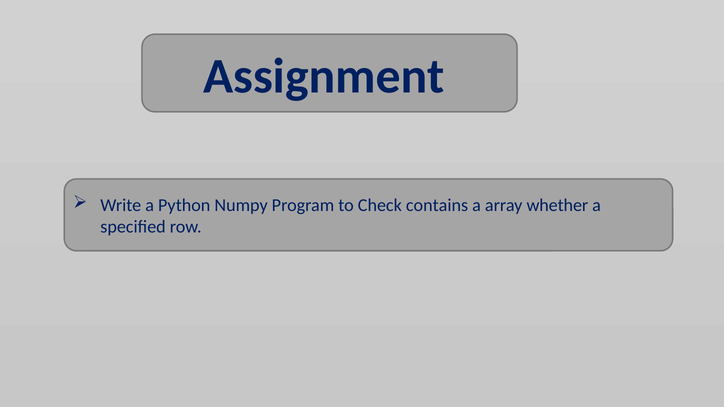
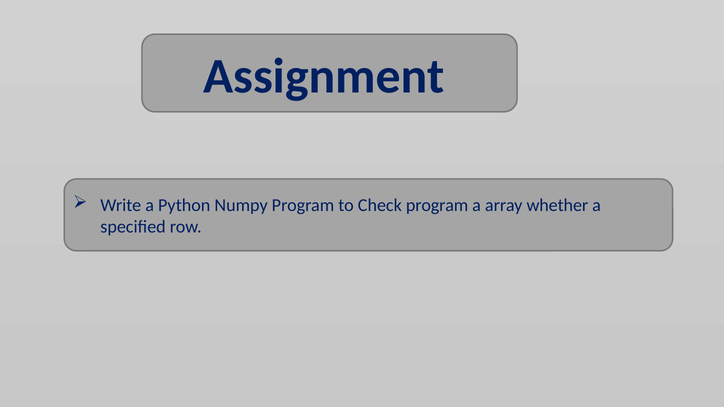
Check contains: contains -> program
